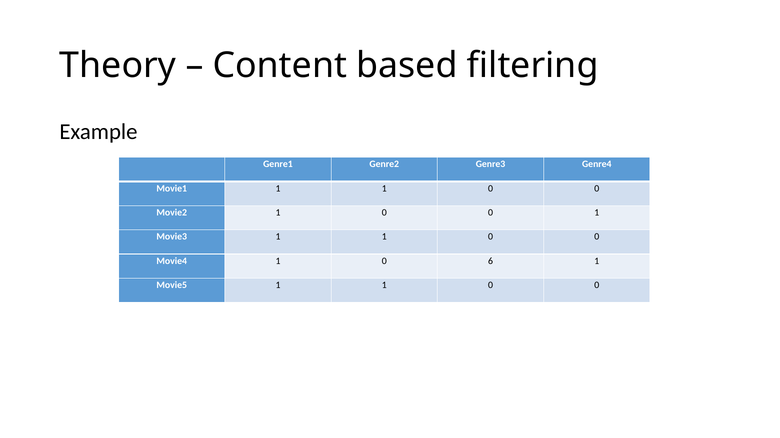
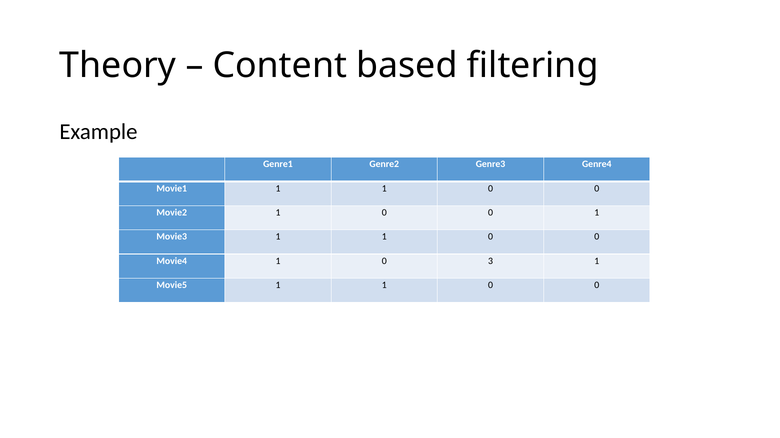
6: 6 -> 3
